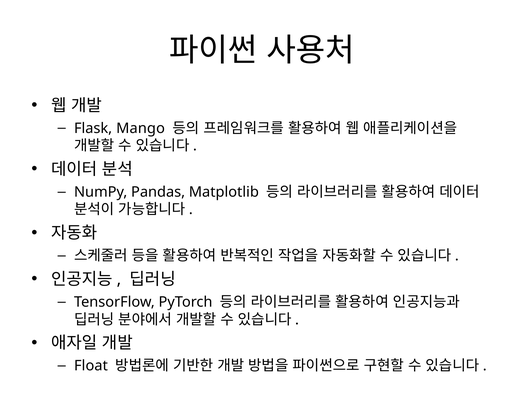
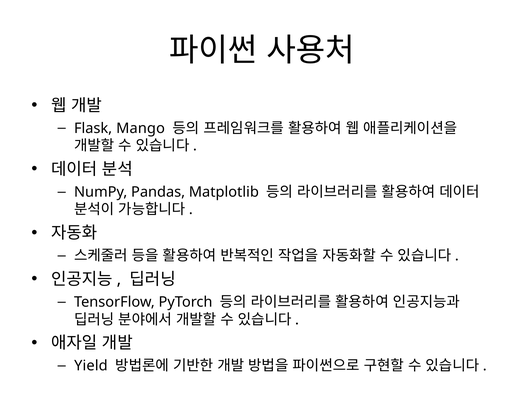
Float: Float -> Yield
